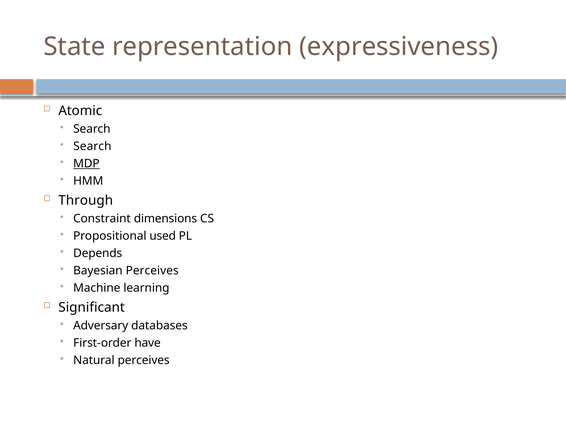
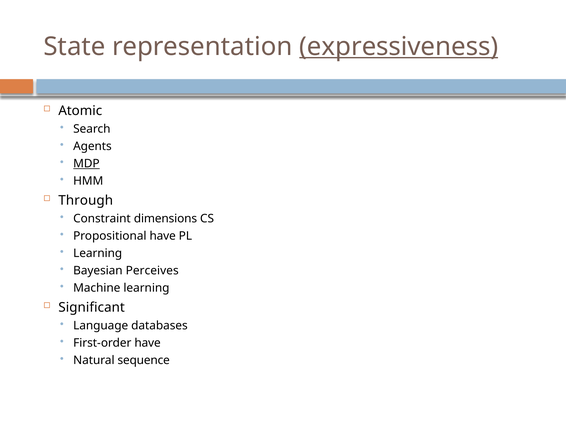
expressiveness underline: none -> present
Search at (92, 146): Search -> Agents
Propositional used: used -> have
Depends at (98, 254): Depends -> Learning
Adversary: Adversary -> Language
Natural perceives: perceives -> sequence
